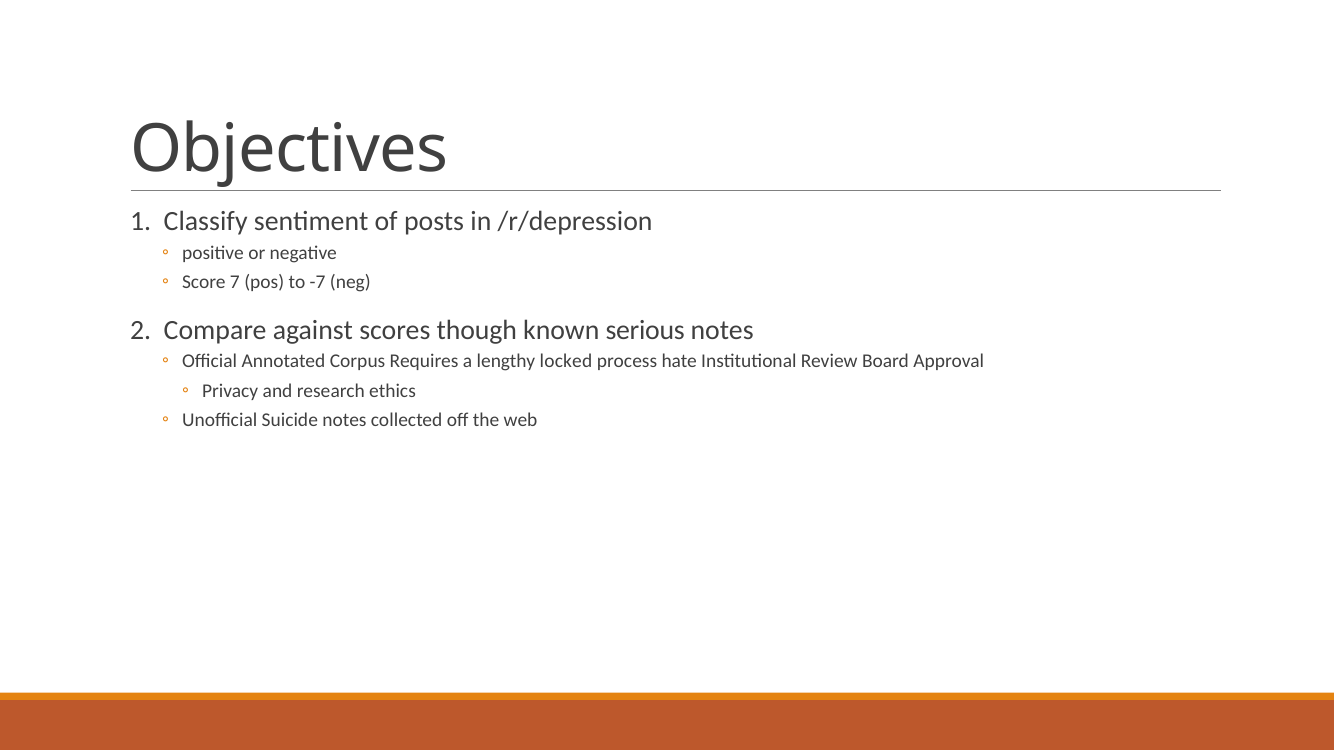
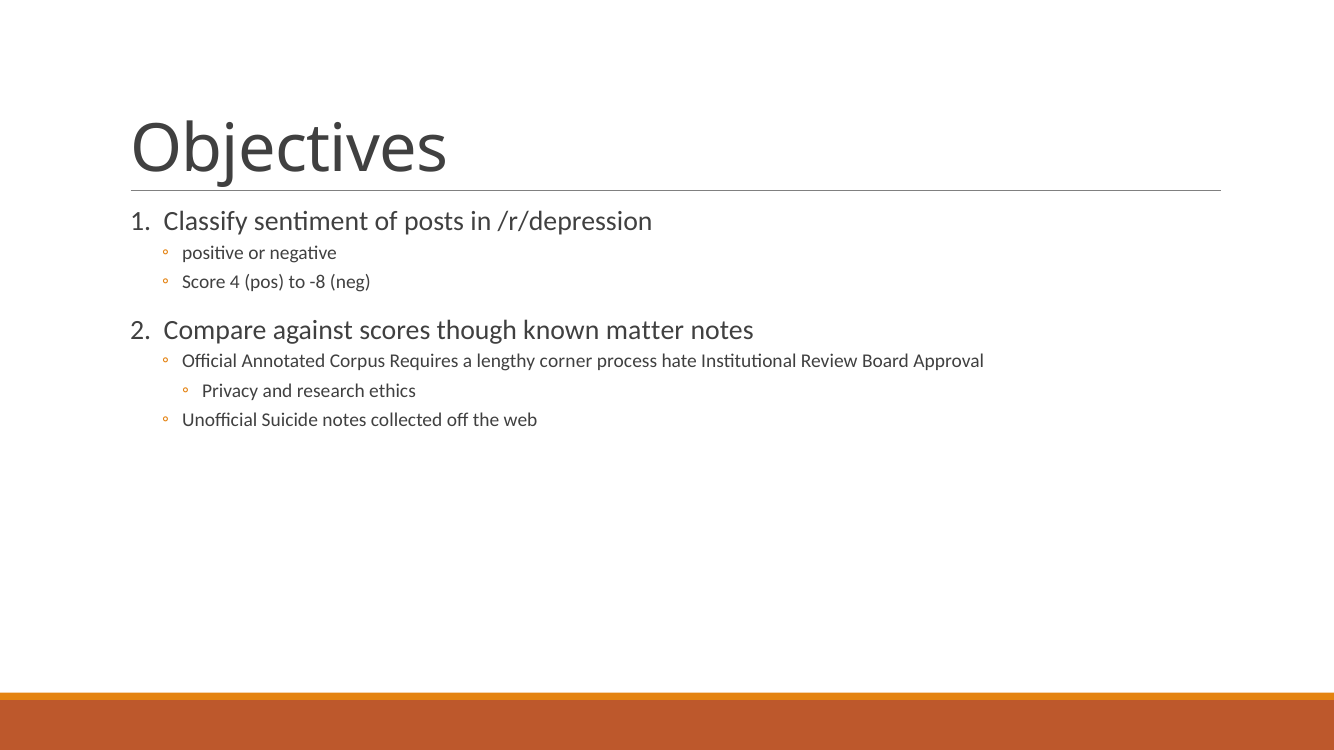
7: 7 -> 4
-7: -7 -> -8
serious: serious -> matter
locked: locked -> corner
